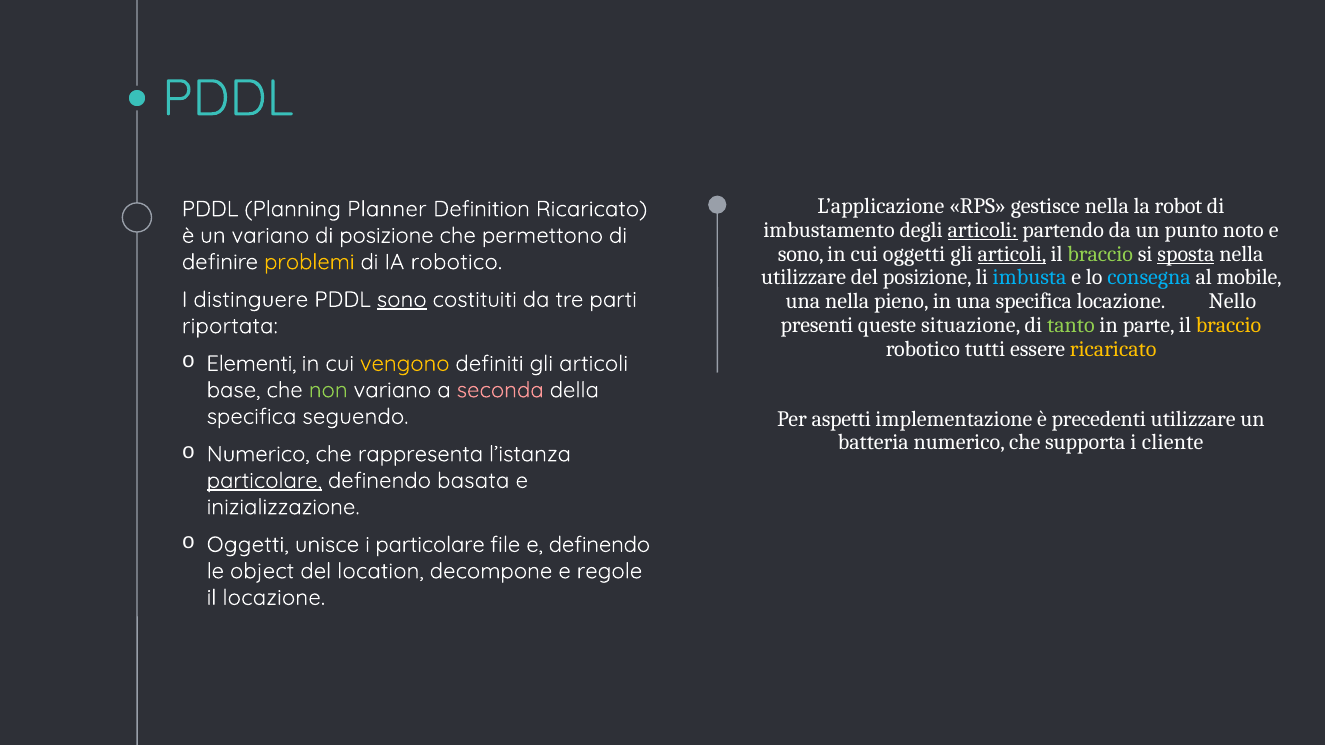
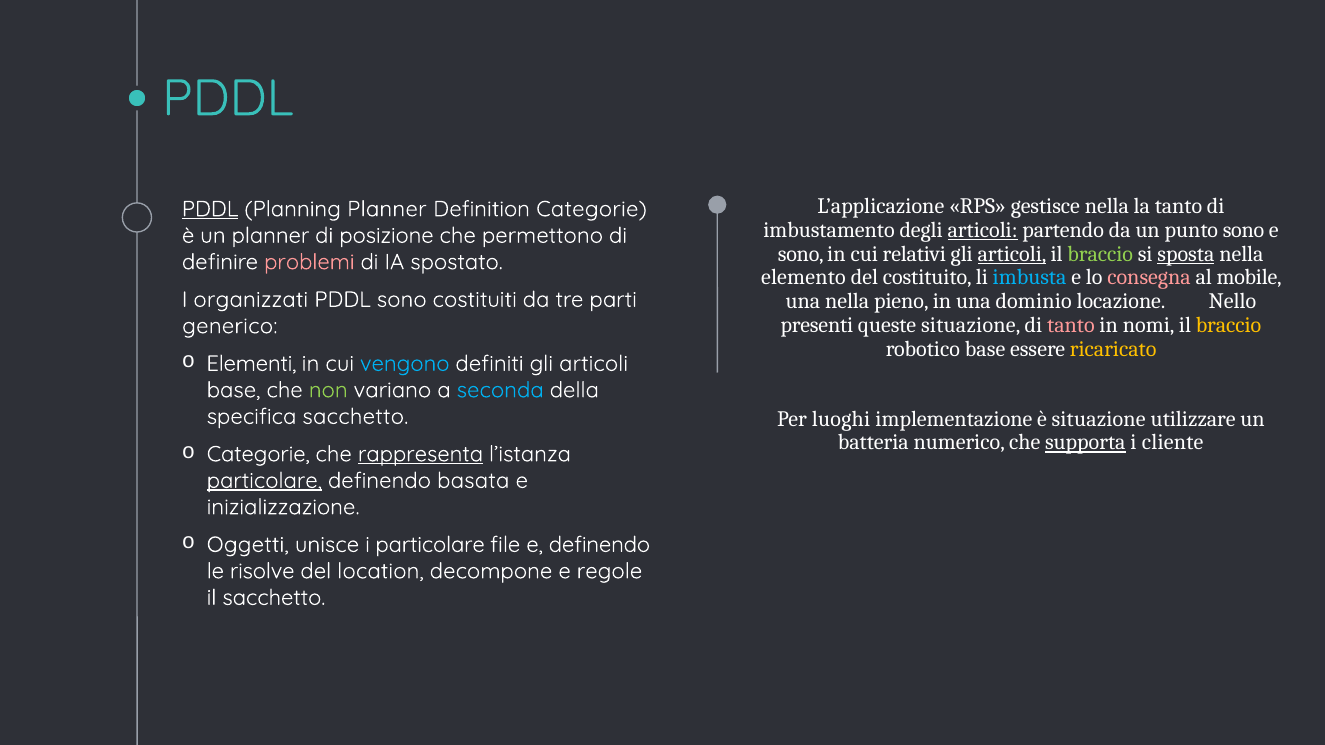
la robot: robot -> tanto
PDDL at (210, 209) underline: none -> present
Definition Ricaricato: Ricaricato -> Categorie
punto noto: noto -> sono
un variano: variano -> planner
cui oggetti: oggetti -> relativi
problemi colour: yellow -> pink
IA robotico: robotico -> spostato
utilizzare at (804, 278): utilizzare -> elemento
del posizione: posizione -> costituito
consegna colour: light blue -> pink
distinguere: distinguere -> organizzati
sono at (402, 300) underline: present -> none
una specifica: specifica -> dominio
tanto at (1071, 325) colour: light green -> pink
parte: parte -> nomi
riportata: riportata -> generico
robotico tutti: tutti -> base
vengono colour: yellow -> light blue
seconda colour: pink -> light blue
specifica seguendo: seguendo -> sacchetto
aspetti: aspetti -> luoghi
è precedenti: precedenti -> situazione
supporta underline: none -> present
Numerico at (258, 454): Numerico -> Categorie
rappresenta underline: none -> present
object: object -> risolve
il locazione: locazione -> sacchetto
